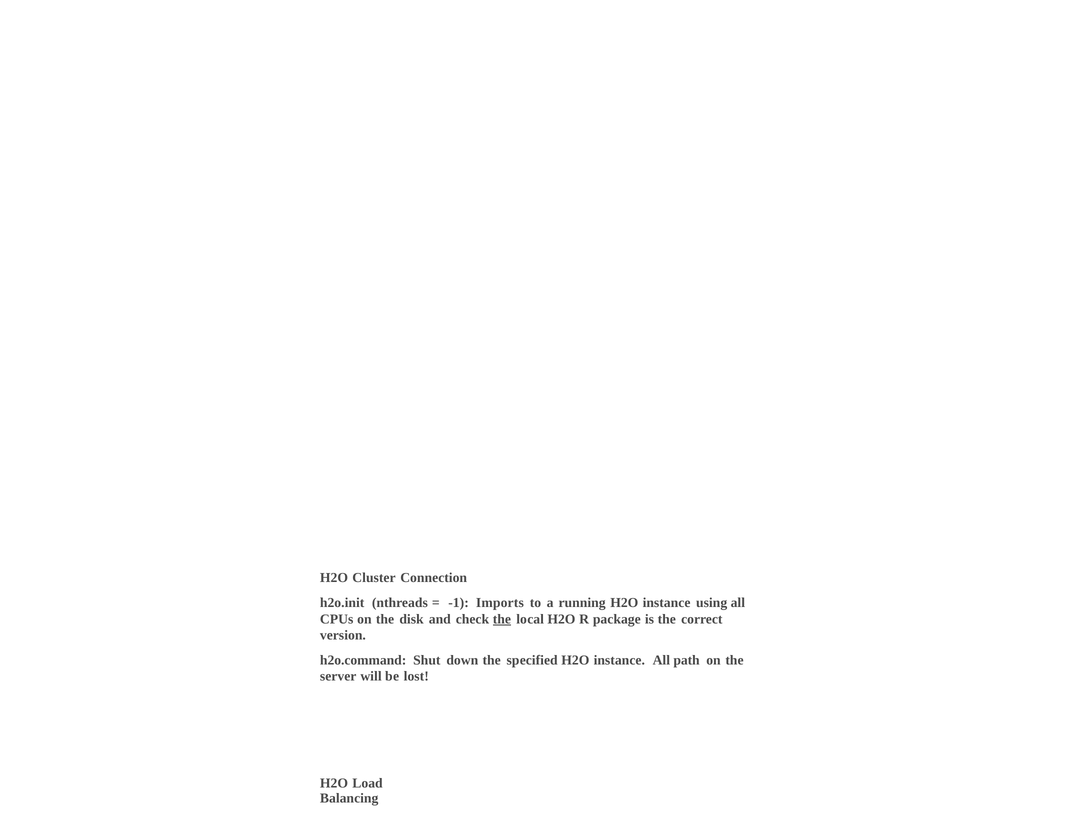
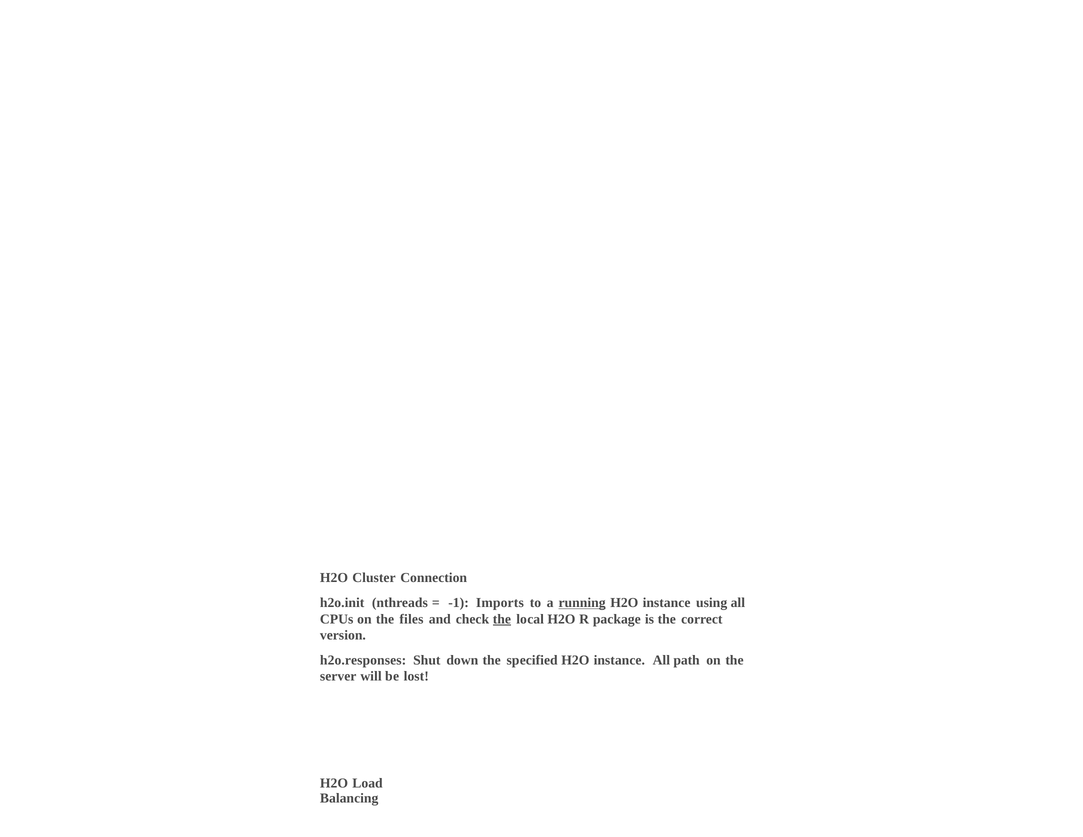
running underline: none -> present
disk: disk -> files
h2o.command: h2o.command -> h2o.responses
